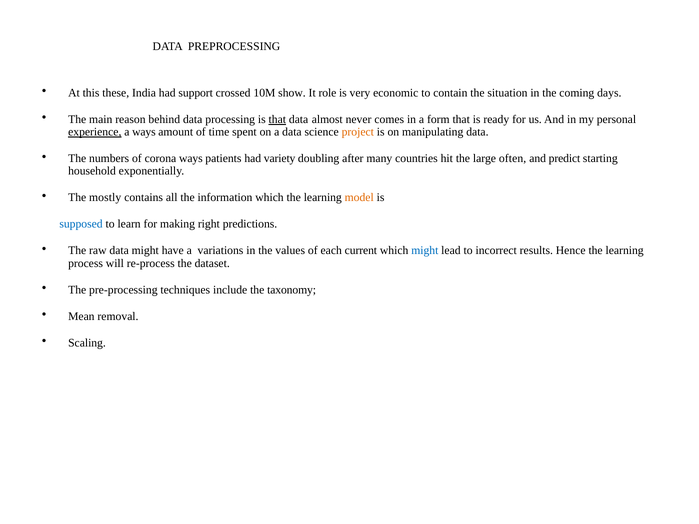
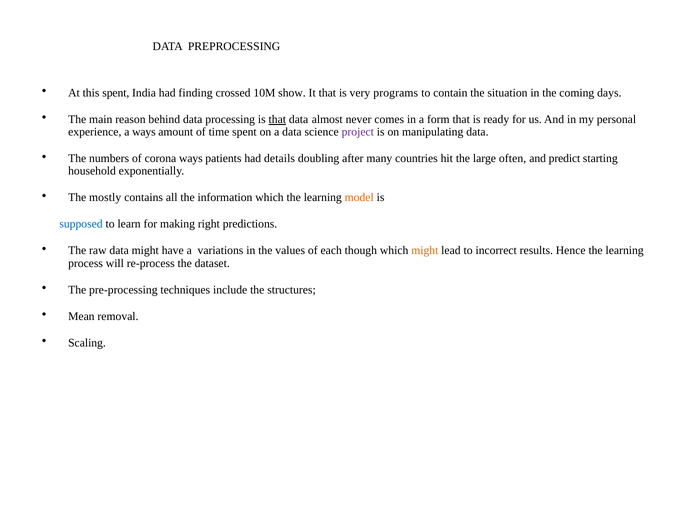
this these: these -> spent
support: support -> finding
It role: role -> that
economic: economic -> programs
experience underline: present -> none
project colour: orange -> purple
variety: variety -> details
current: current -> though
might at (425, 251) colour: blue -> orange
taxonomy: taxonomy -> structures
